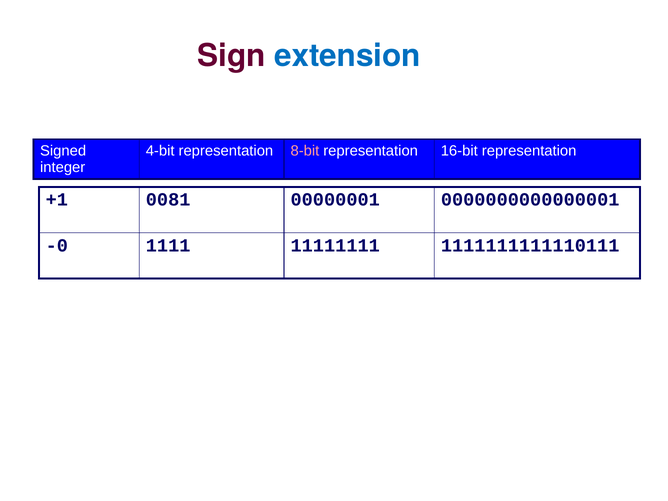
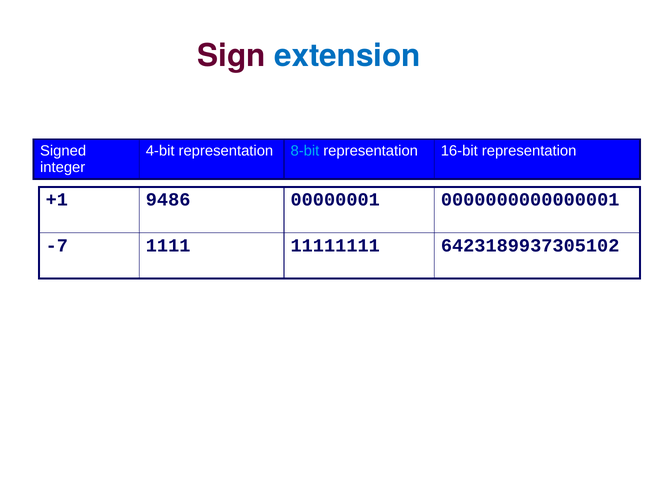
8-bit colour: pink -> light blue
0081: 0081 -> 9486
-0: -0 -> -7
1111111111110111: 1111111111110111 -> 6423189937305102
